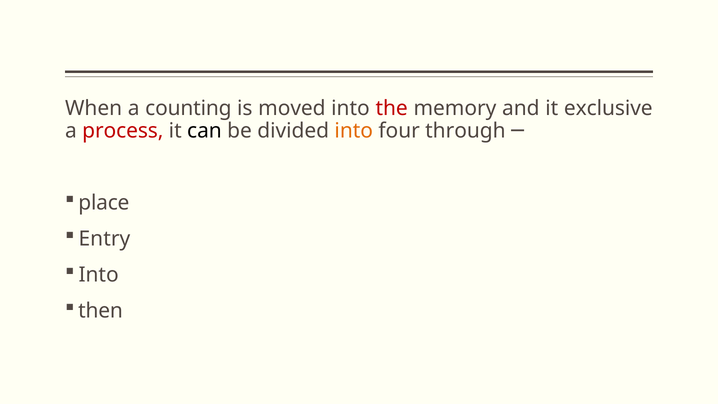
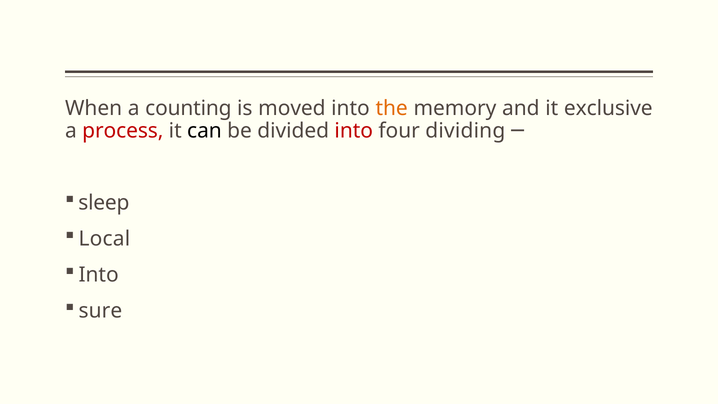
the colour: red -> orange
into at (354, 131) colour: orange -> red
through: through -> dividing
place: place -> sleep
Entry: Entry -> Local
then: then -> sure
